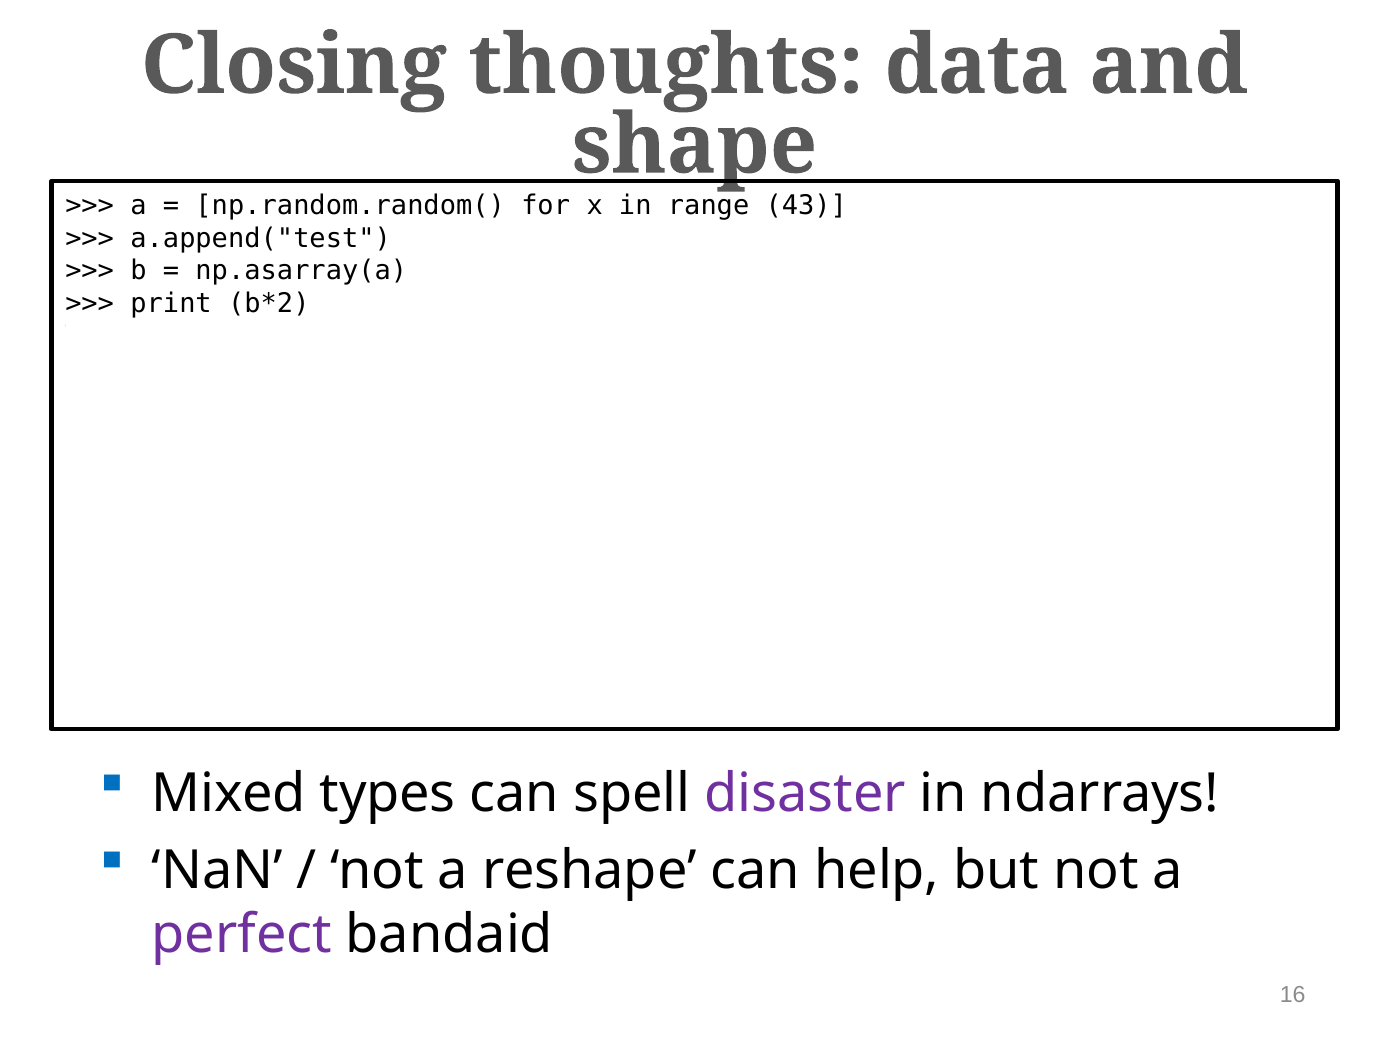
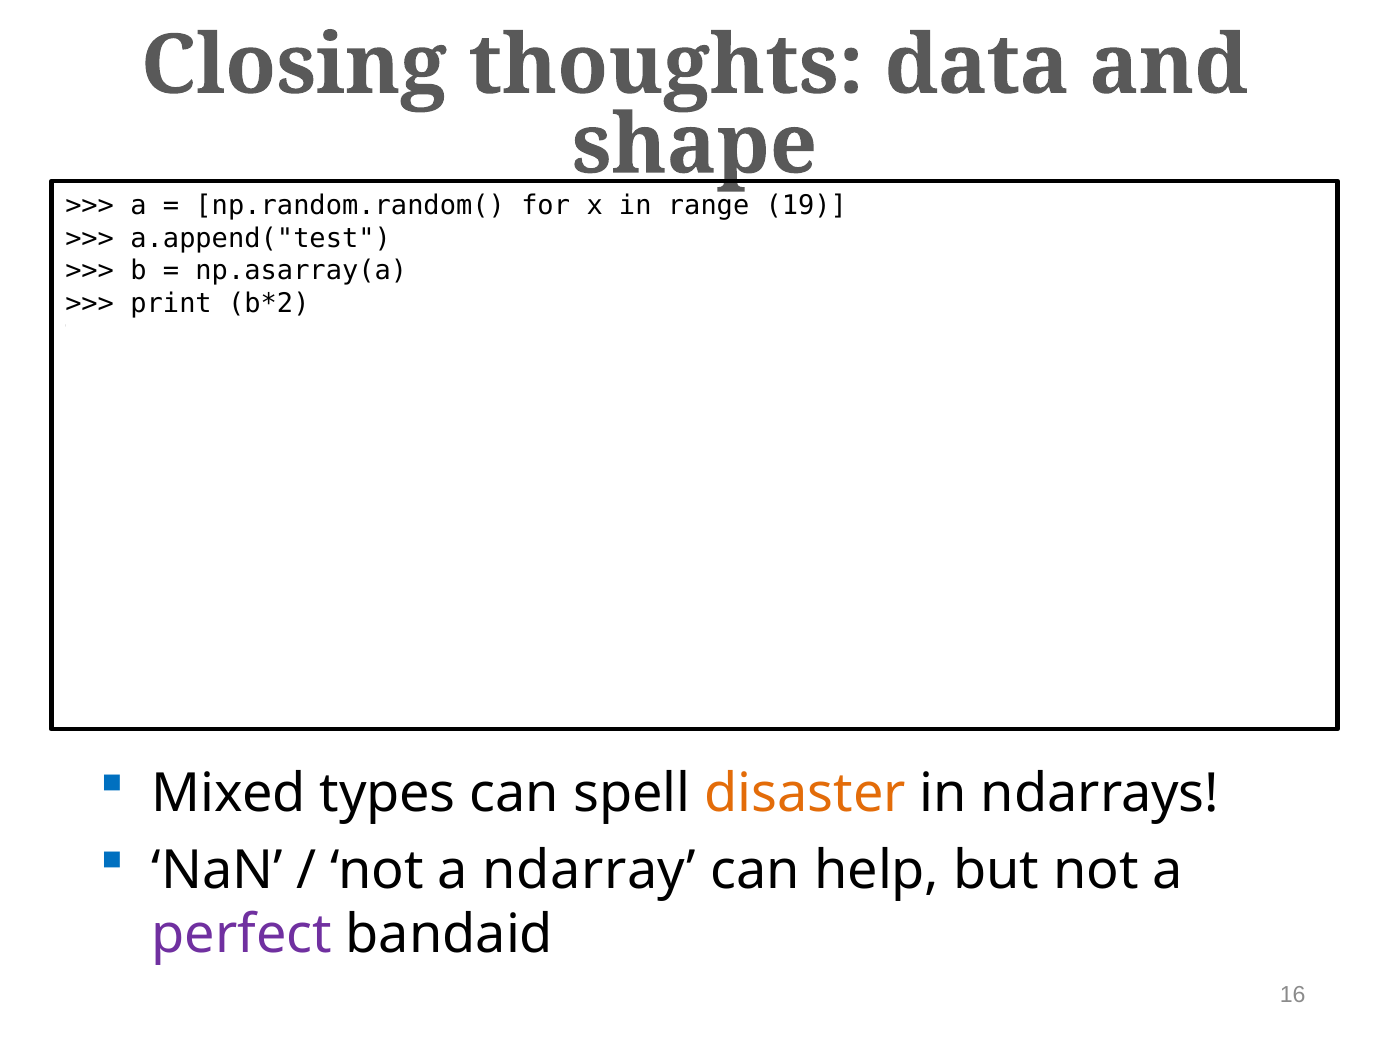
43: 43 -> 19
disaster colour: purple -> orange
reshape: reshape -> ndarray
